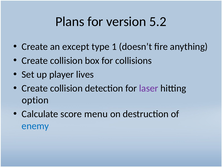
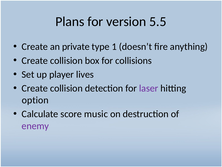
5.2: 5.2 -> 5.5
except: except -> private
menu: menu -> music
enemy colour: blue -> purple
